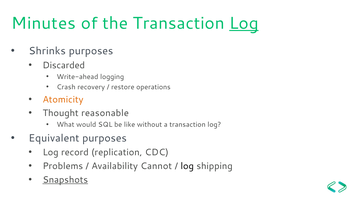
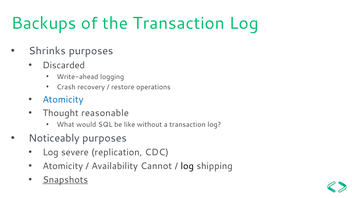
Minutes: Minutes -> Backups
Log at (244, 23) underline: present -> none
Atomicity at (63, 99) colour: orange -> blue
Equivalent: Equivalent -> Noticeably
record: record -> severe
Problems at (63, 166): Problems -> Atomicity
